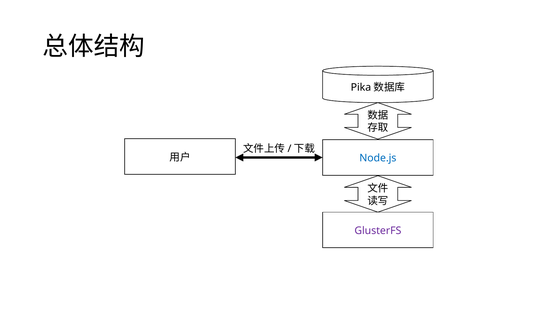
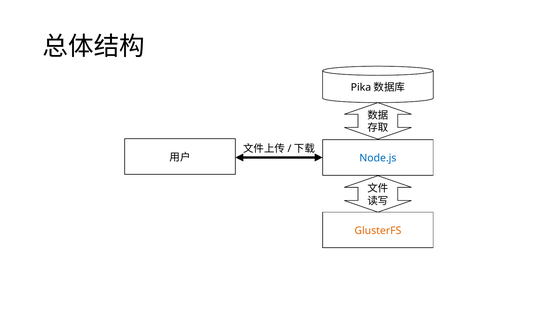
GlusterFS colour: purple -> orange
